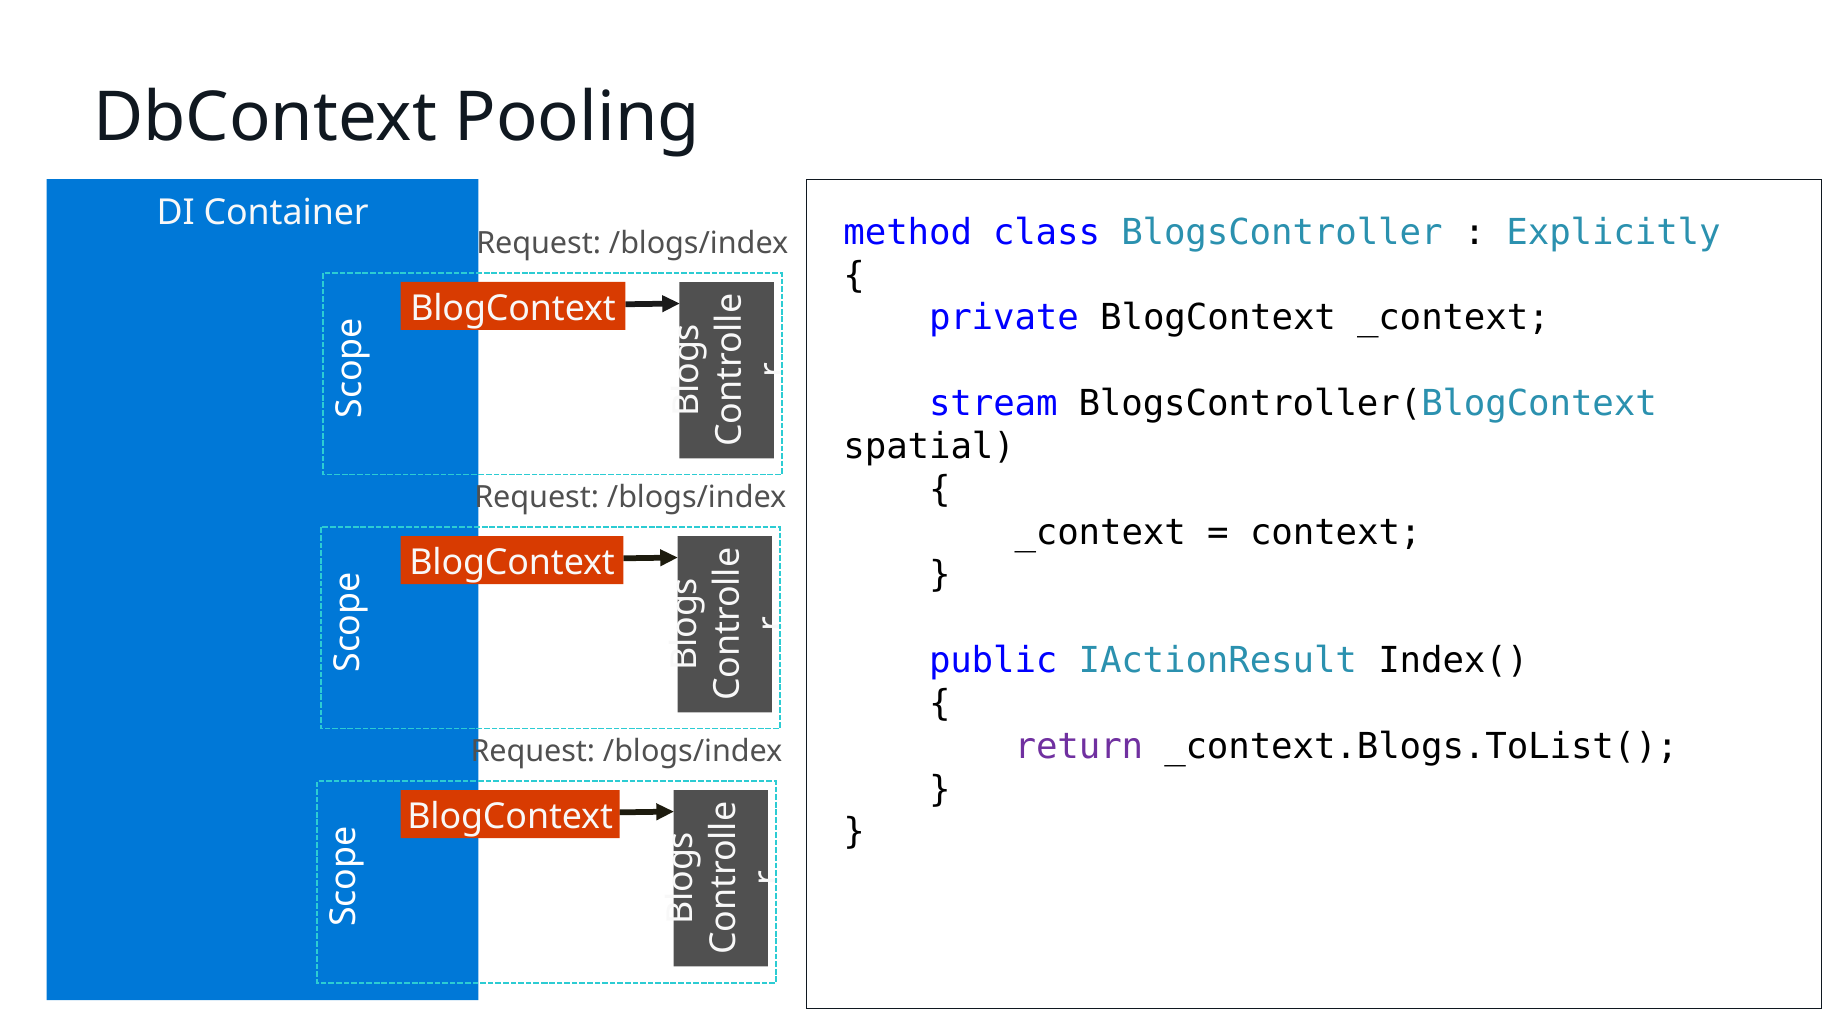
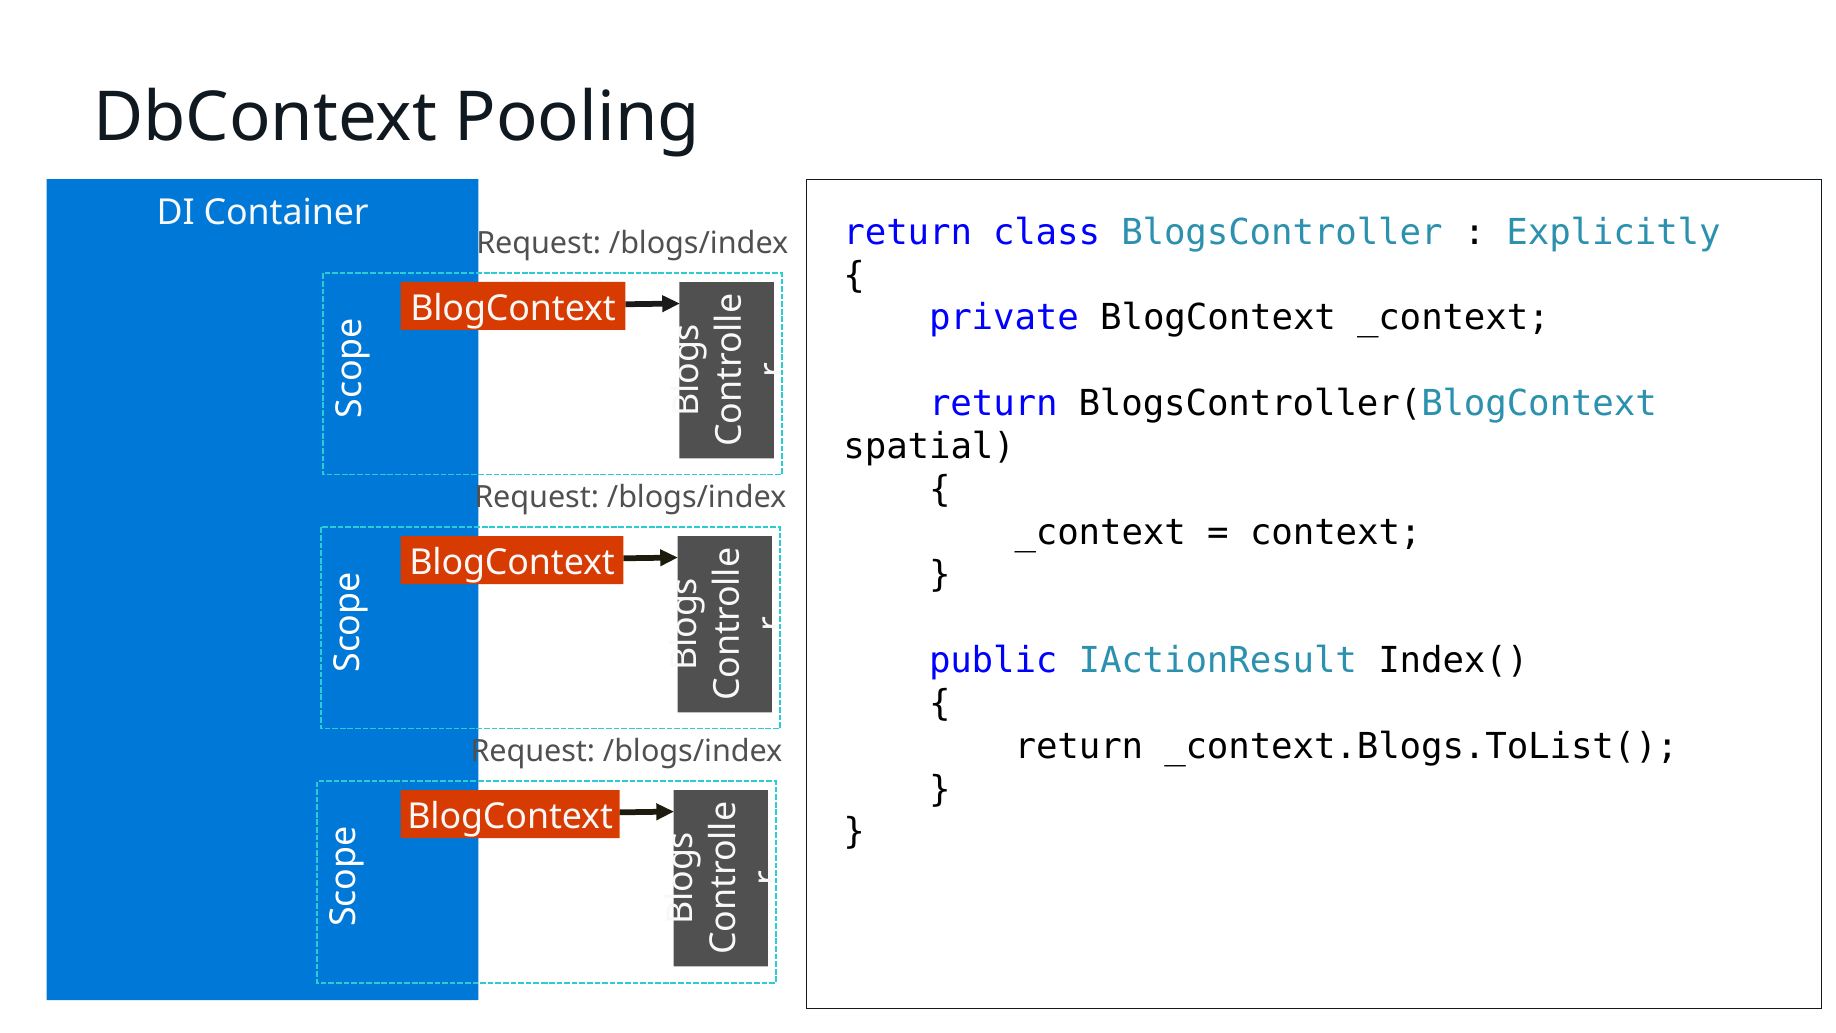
Container method: method -> return
stream at (993, 404): stream -> return
return at (1079, 746) colour: purple -> black
